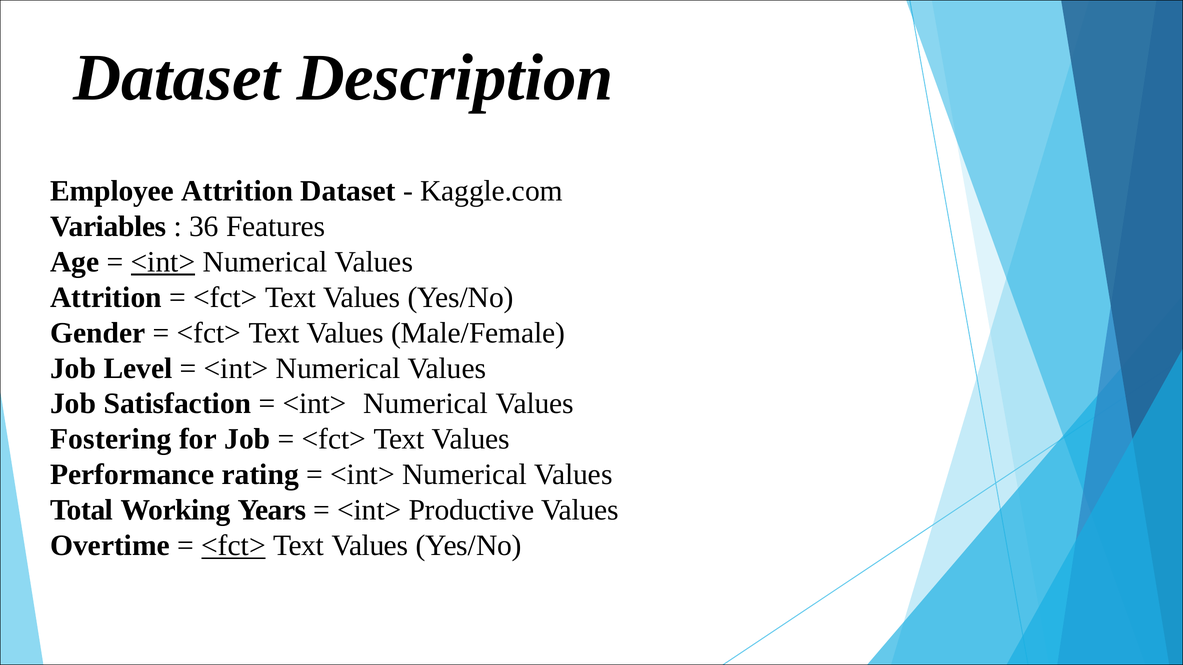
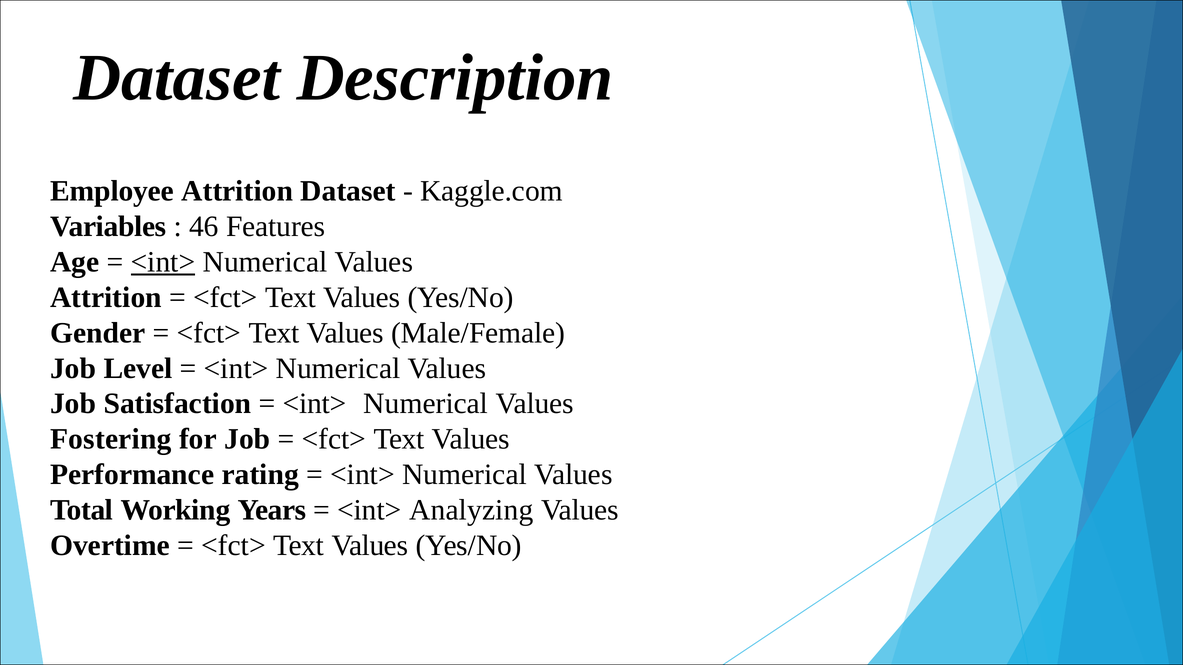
36: 36 -> 46
Productive: Productive -> Analyzing
<fct> at (234, 546) underline: present -> none
